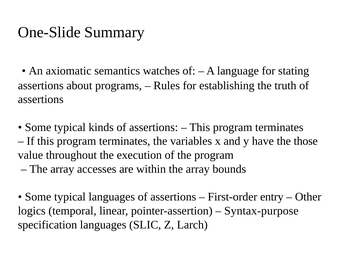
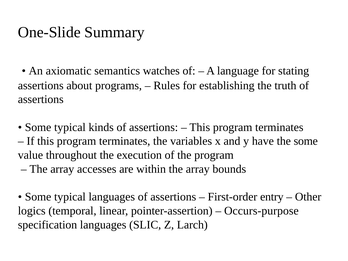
the those: those -> some
Syntax-purpose: Syntax-purpose -> Occurs-purpose
